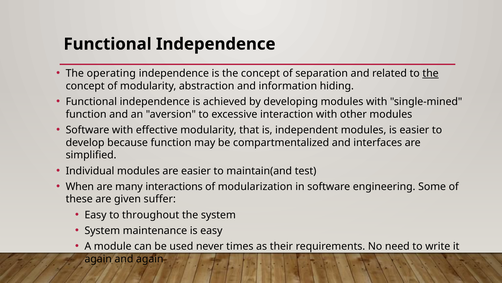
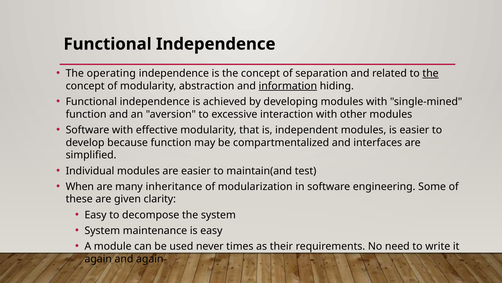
information underline: none -> present
interactions: interactions -> inheritance
suffer: suffer -> clarity
throughout: throughout -> decompose
